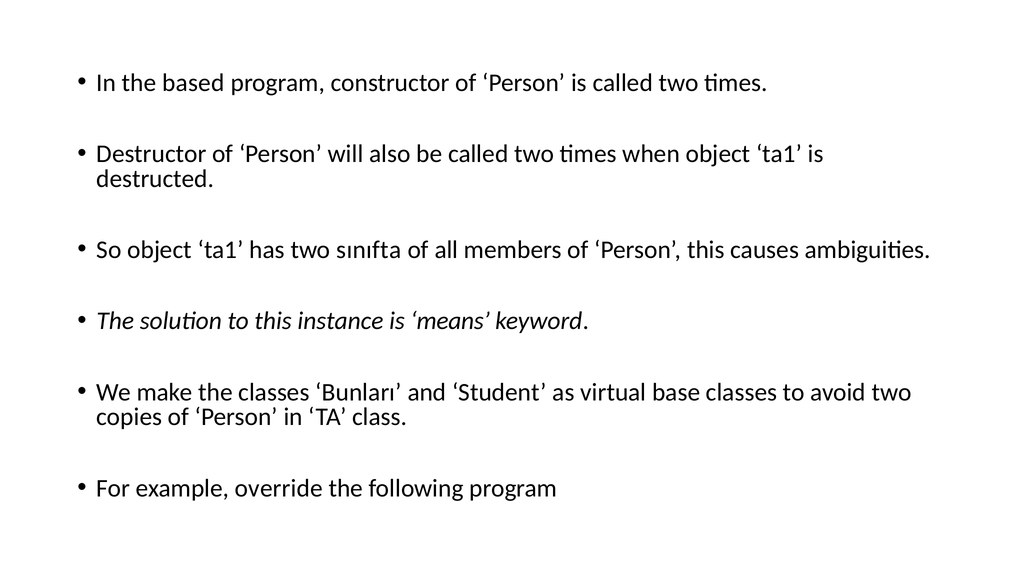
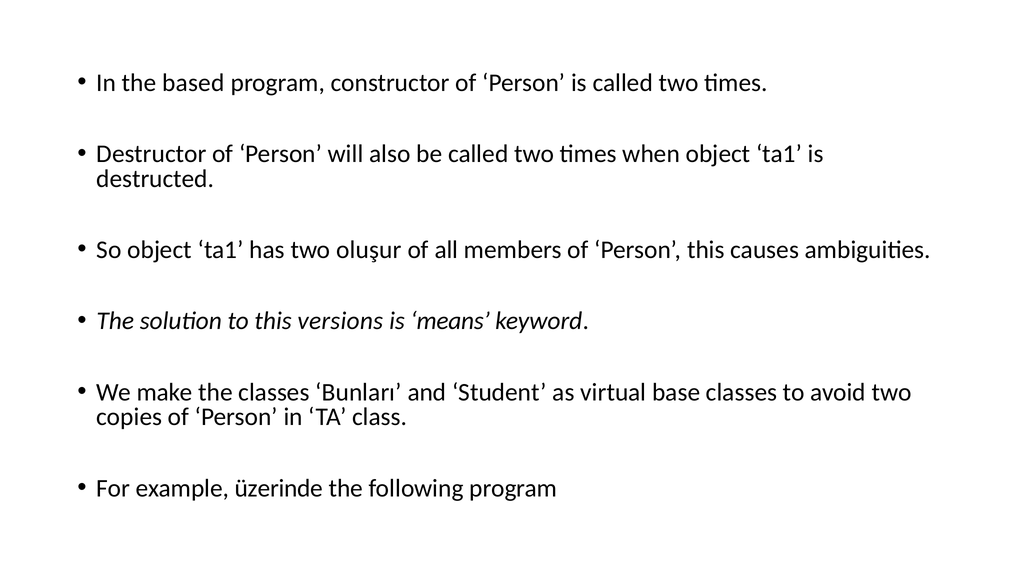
sınıfta: sınıfta -> oluşur
instance: instance -> versions
override: override -> üzerinde
